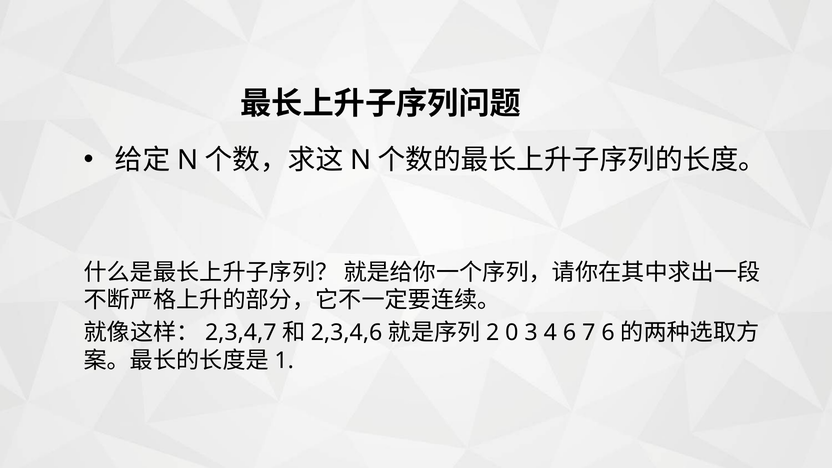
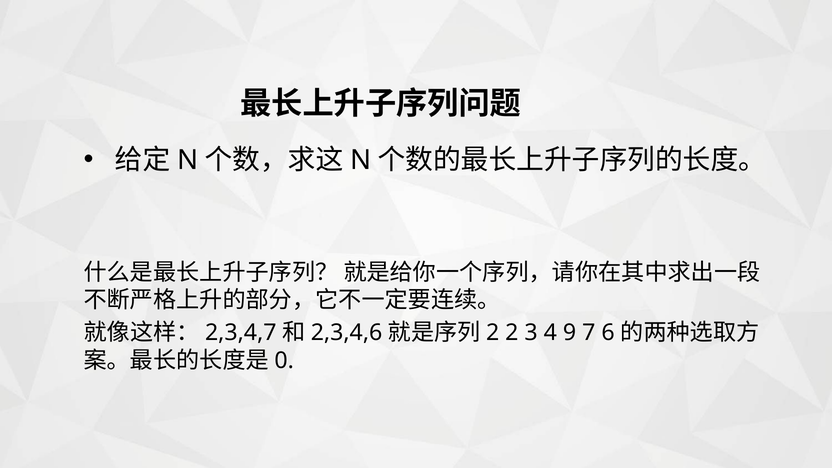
0 at (512, 333): 0 -> 2
4 6: 6 -> 9
1: 1 -> 0
